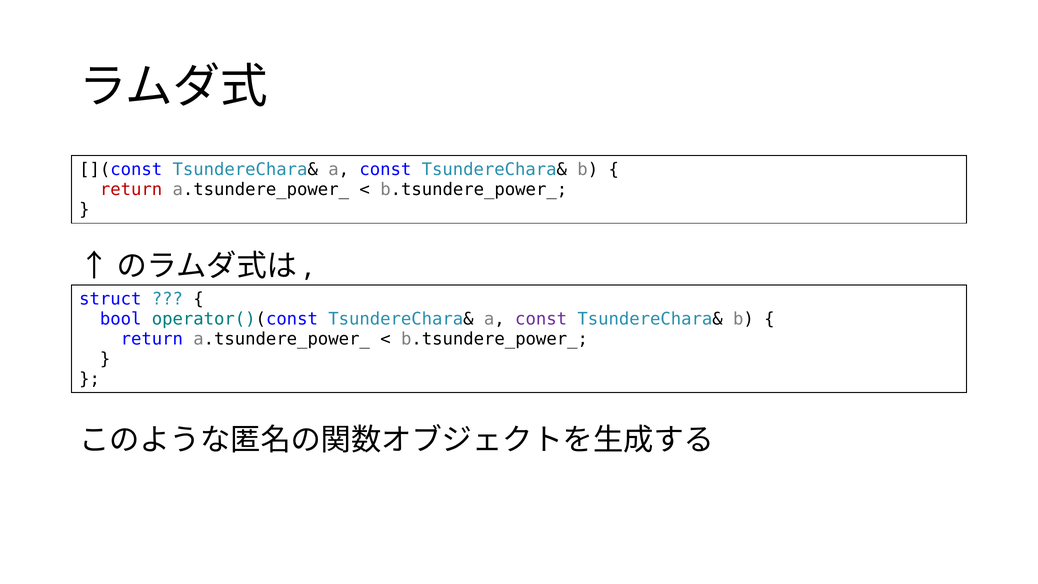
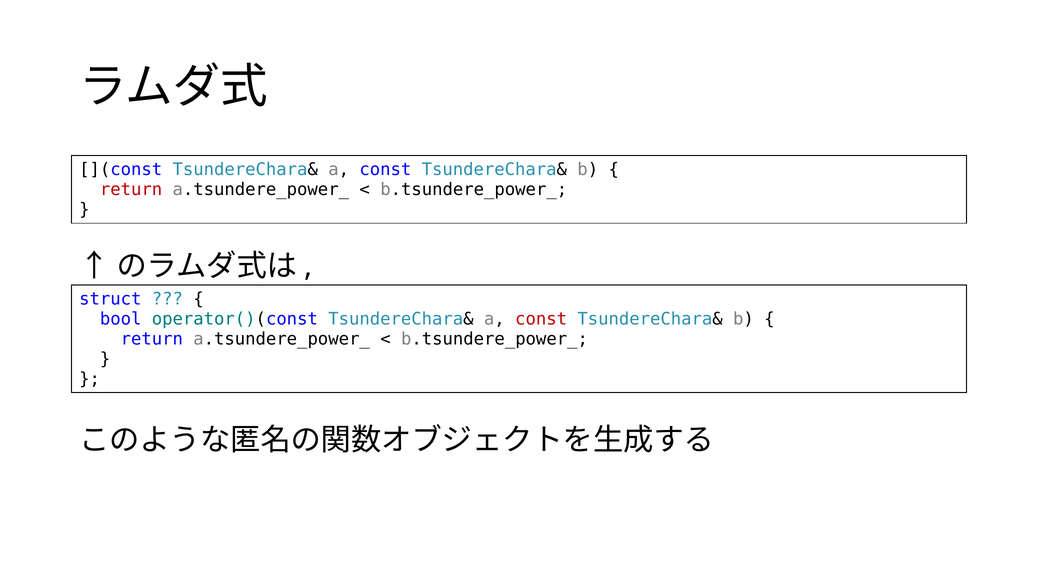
const at (541, 319) colour: purple -> red
